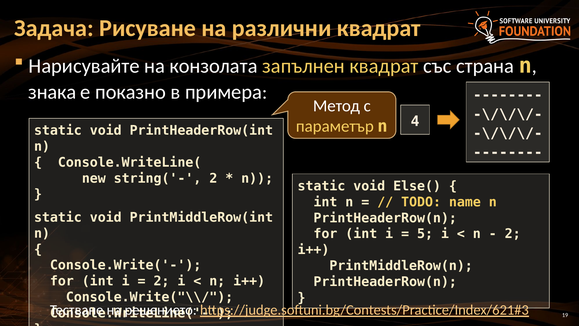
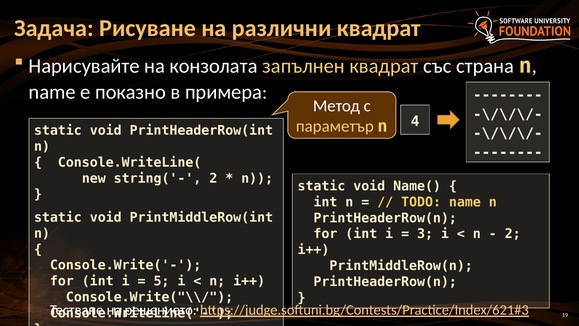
знака at (52, 92): знака -> name
Else(: Else( -> Name(
5: 5 -> 3
2 at (161, 281): 2 -> 5
